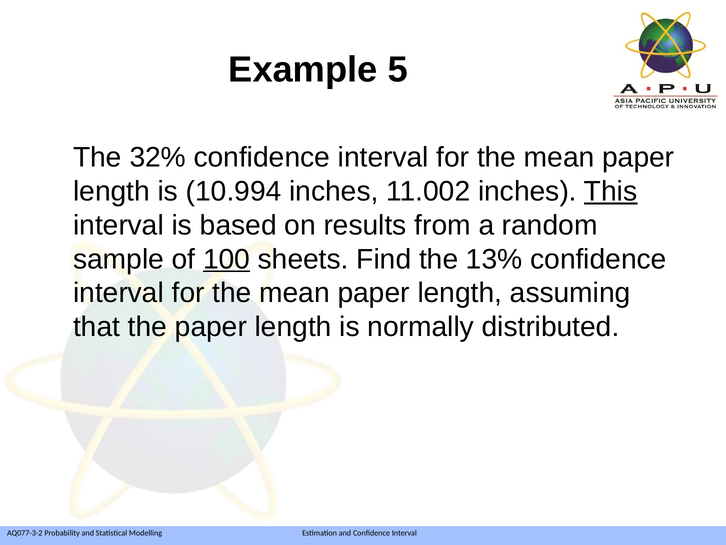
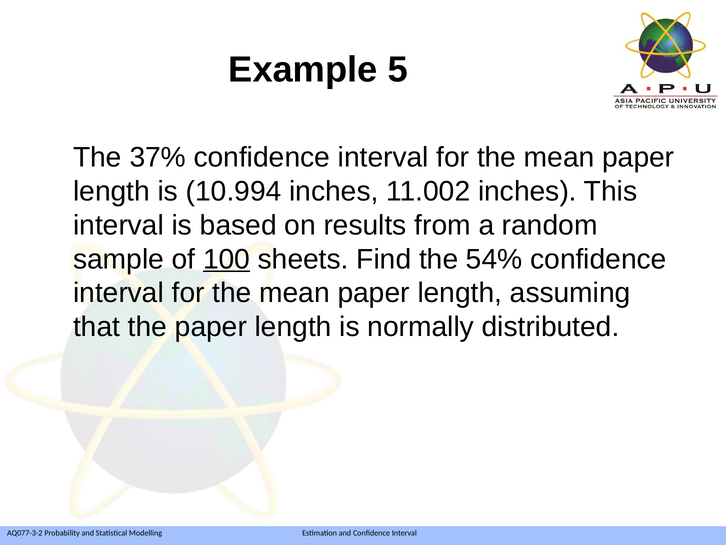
32%: 32% -> 37%
This underline: present -> none
13%: 13% -> 54%
